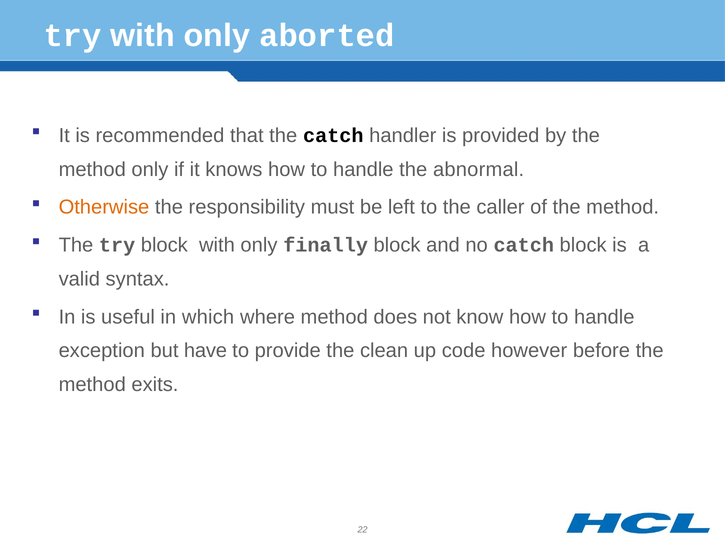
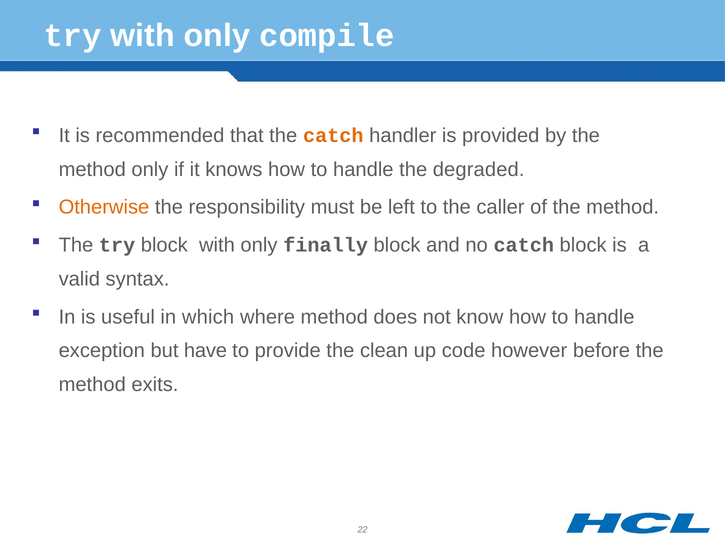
aborted: aborted -> compile
catch at (333, 136) colour: black -> orange
abnormal: abnormal -> degraded
